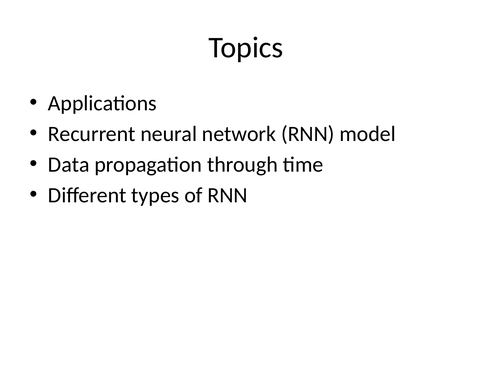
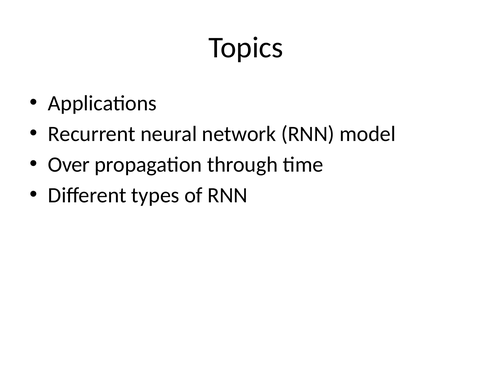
Data: Data -> Over
